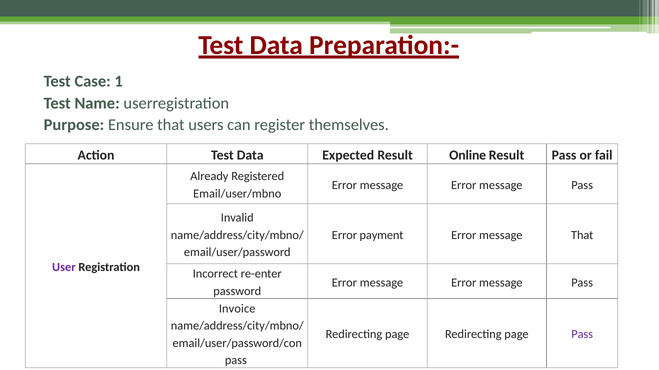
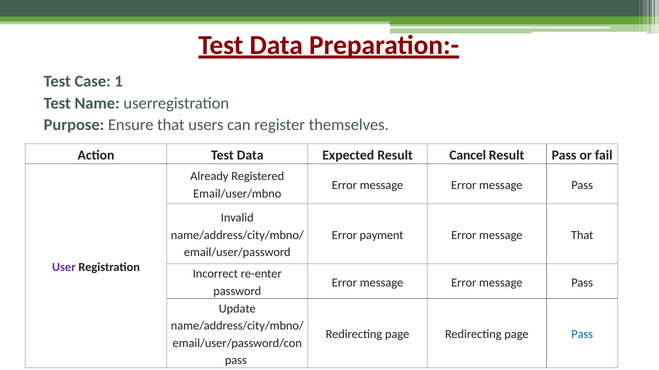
Online: Online -> Cancel
Invoice: Invoice -> Update
Pass at (582, 335) colour: purple -> blue
